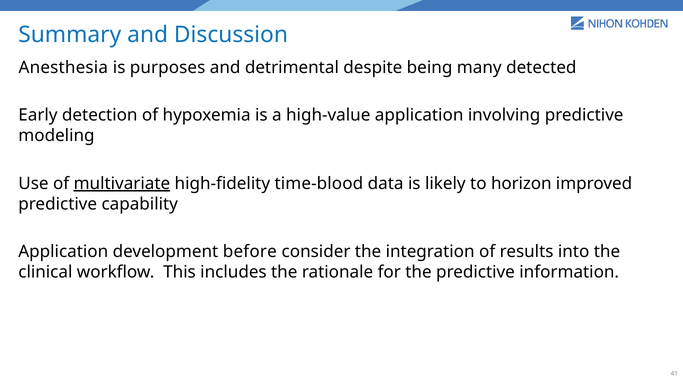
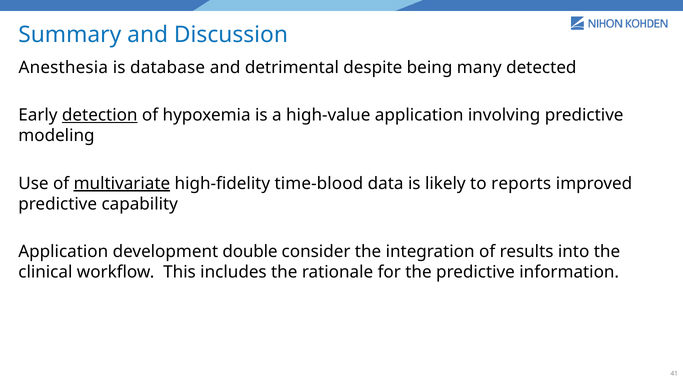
purposes: purposes -> database
detection underline: none -> present
horizon: horizon -> reports
before: before -> double
